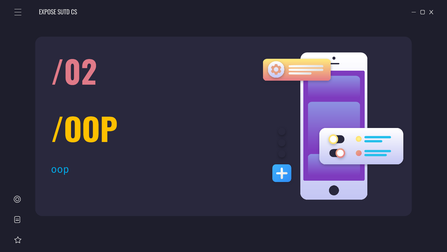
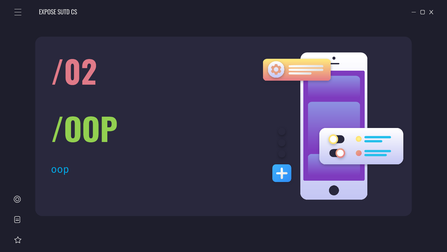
/OOP colour: yellow -> light green
